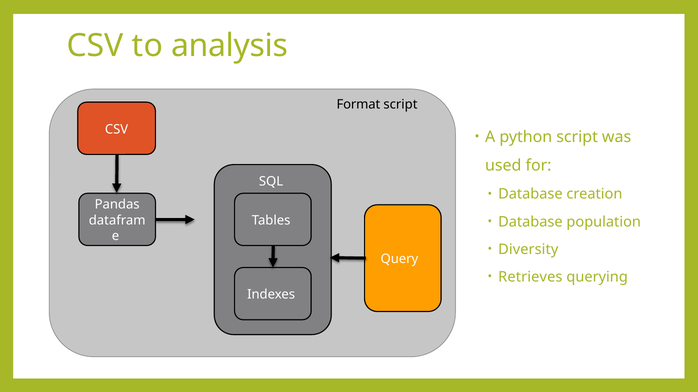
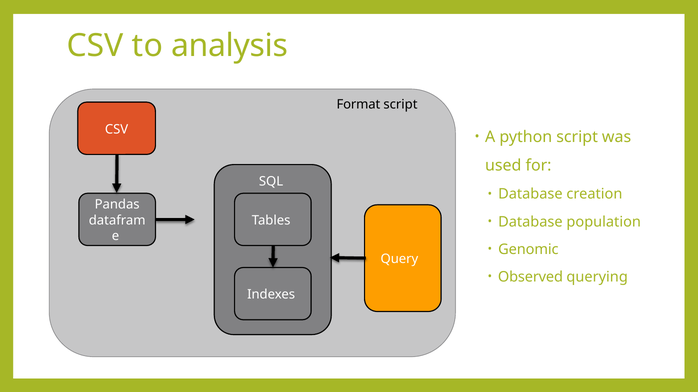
Diversity: Diversity -> Genomic
Retrieves: Retrieves -> Observed
